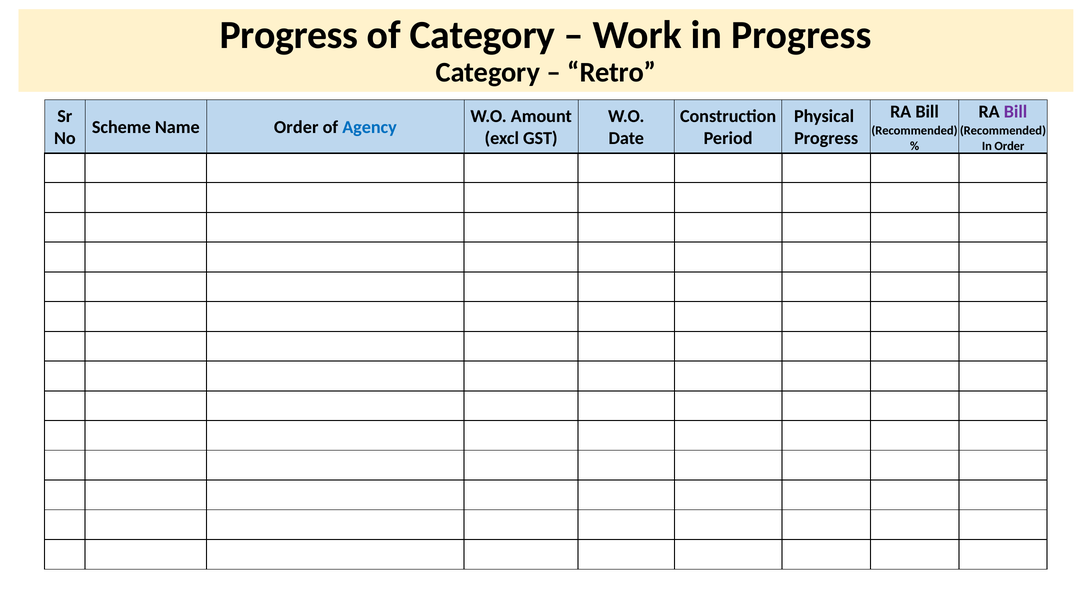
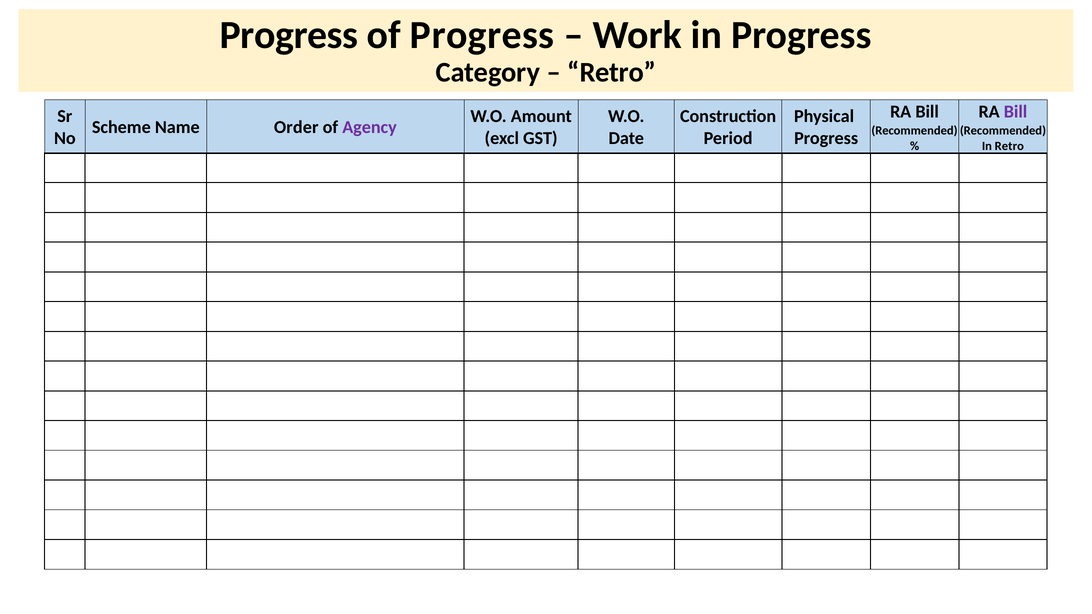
of Category: Category -> Progress
Agency colour: blue -> purple
In Order: Order -> Retro
